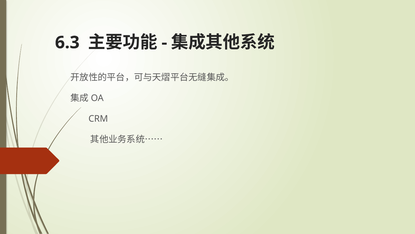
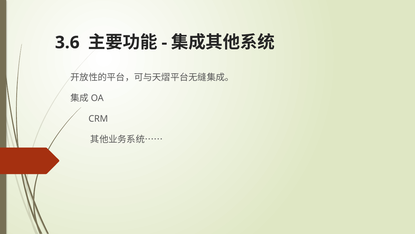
6.3: 6.3 -> 3.6
